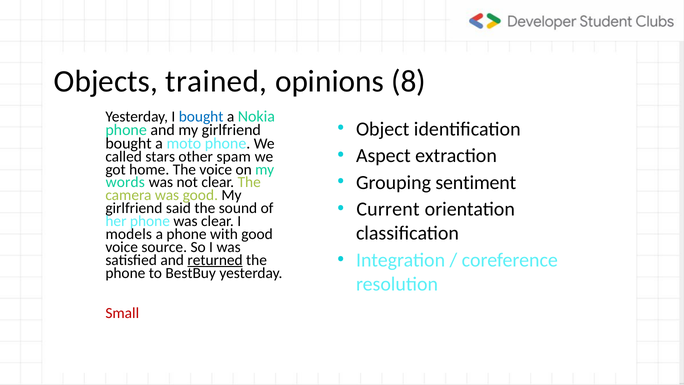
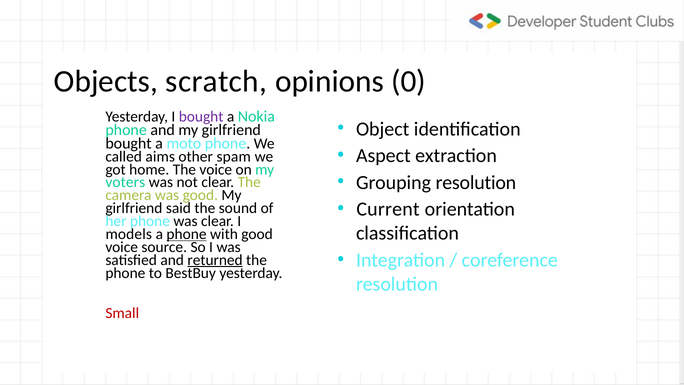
trained: trained -> scratch
8: 8 -> 0
bought at (201, 117) colour: blue -> purple
stars: stars -> aims
Grouping sentiment: sentiment -> resolution
words: words -> voters
phone at (187, 234) underline: none -> present
